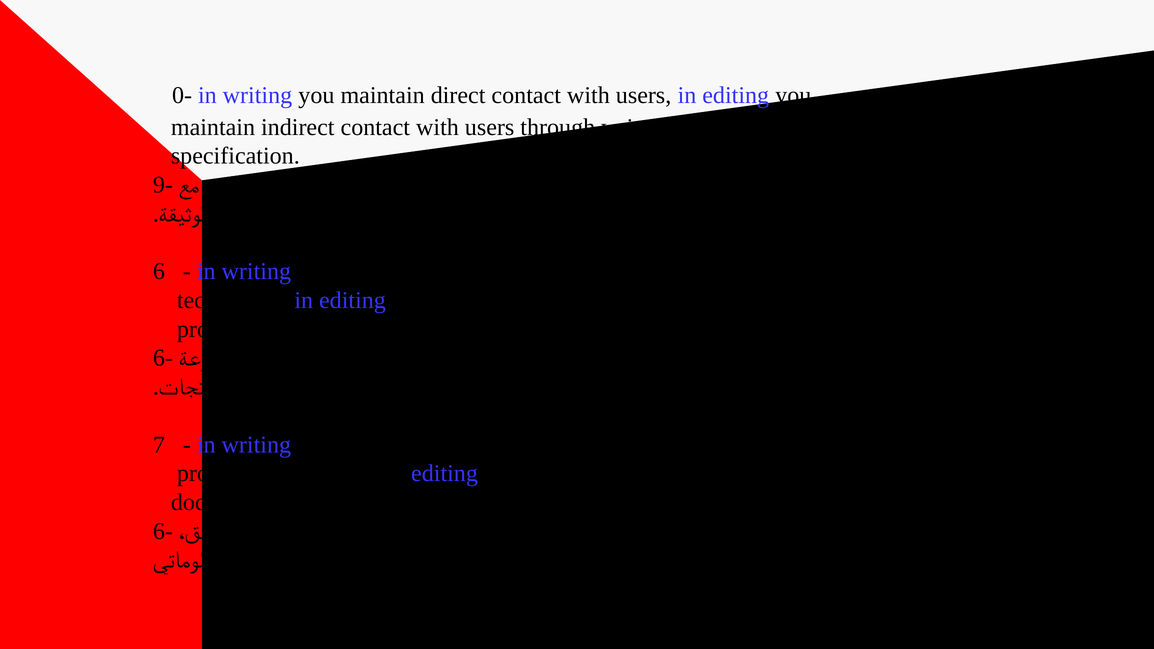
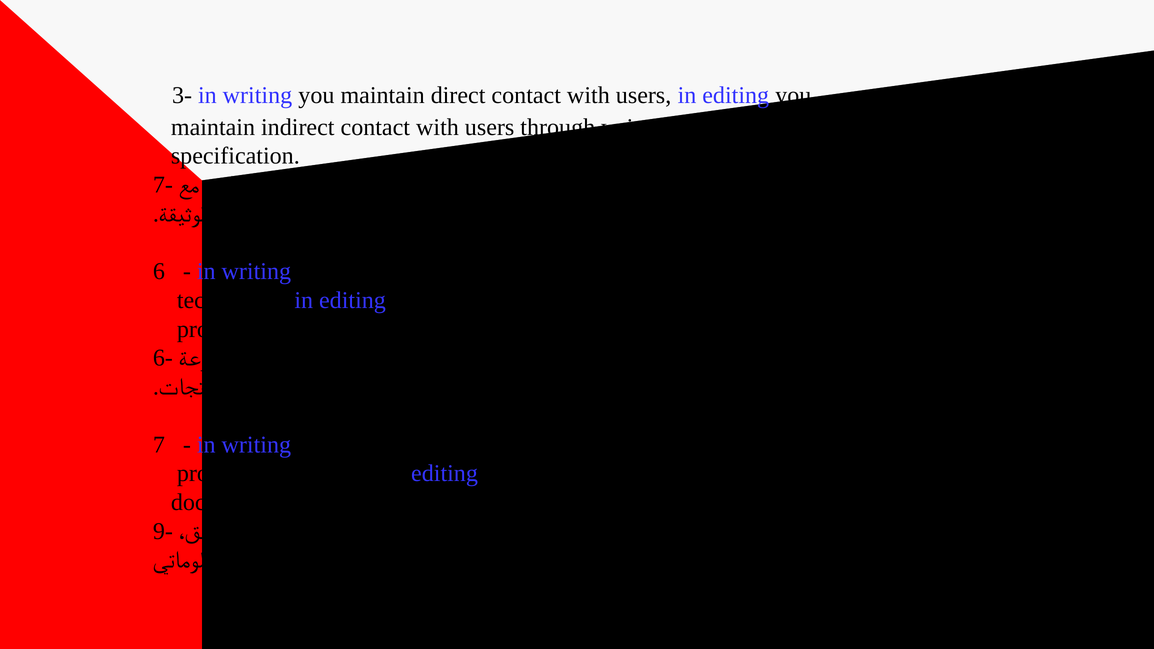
0-: 0- -> 3-
9-: 9- -> 7-
6- at (163, 531): 6- -> 9-
